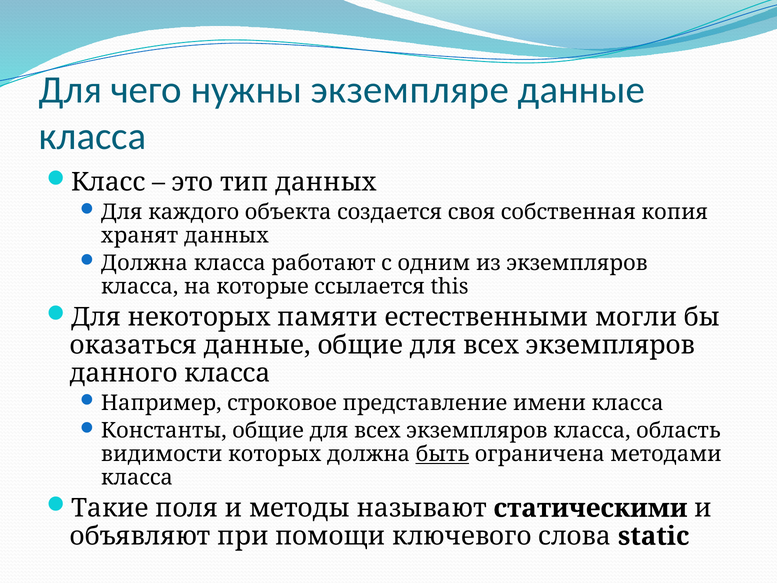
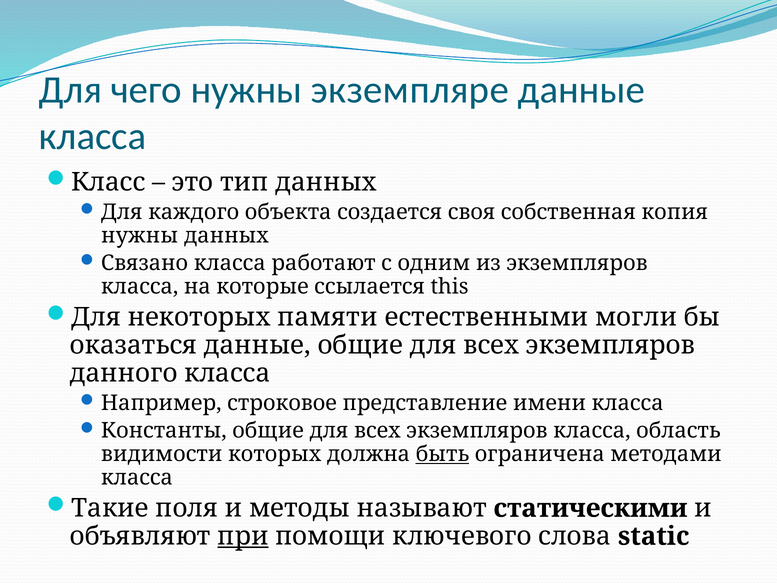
хранят at (140, 235): хранят -> нужны
Должна at (144, 263): Должна -> Связано
при underline: none -> present
